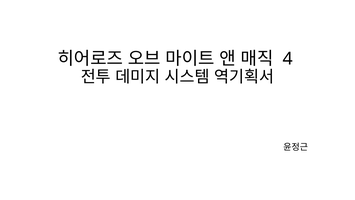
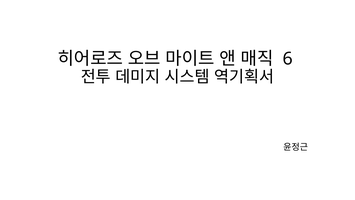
4: 4 -> 6
